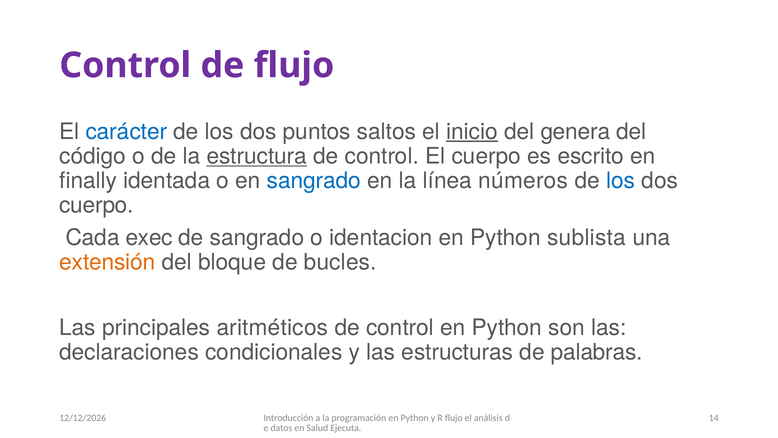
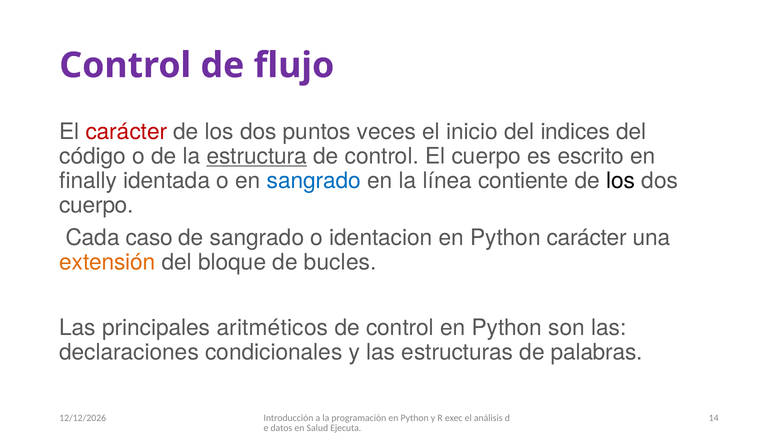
carácter at (126, 132) colour: blue -> red
saltos: saltos -> veces
inicio underline: present -> none
genera: genera -> indices
números: números -> contiente
los at (621, 181) colour: blue -> black
exec: exec -> caso
Python sublista: sublista -> carácter
R flujo: flujo -> exec
